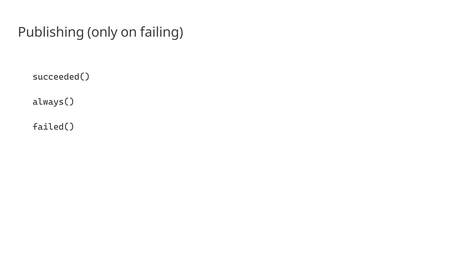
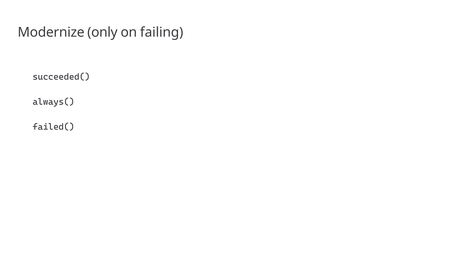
Publishing: Publishing -> Modernize
